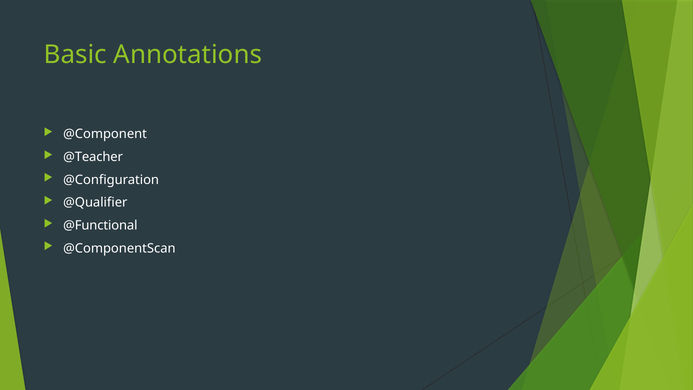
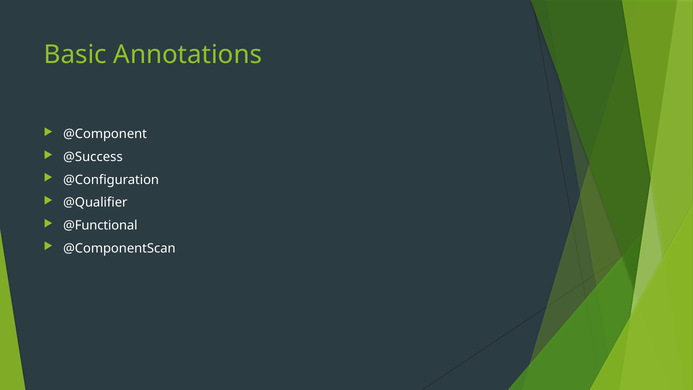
@Teacher: @Teacher -> @Success
